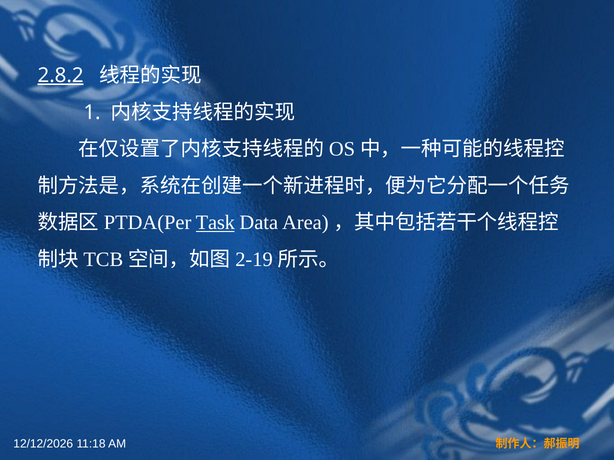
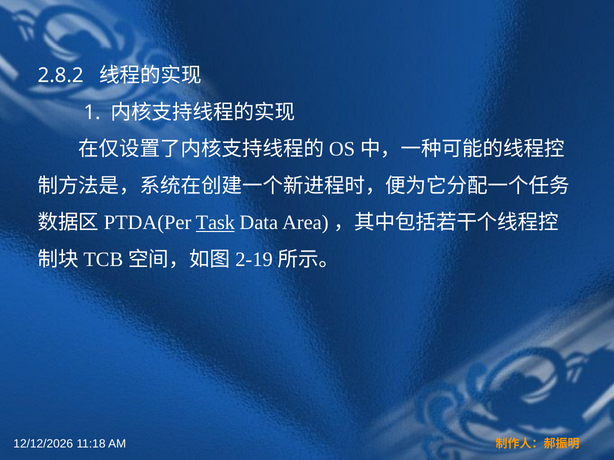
2.8.2 underline: present -> none
